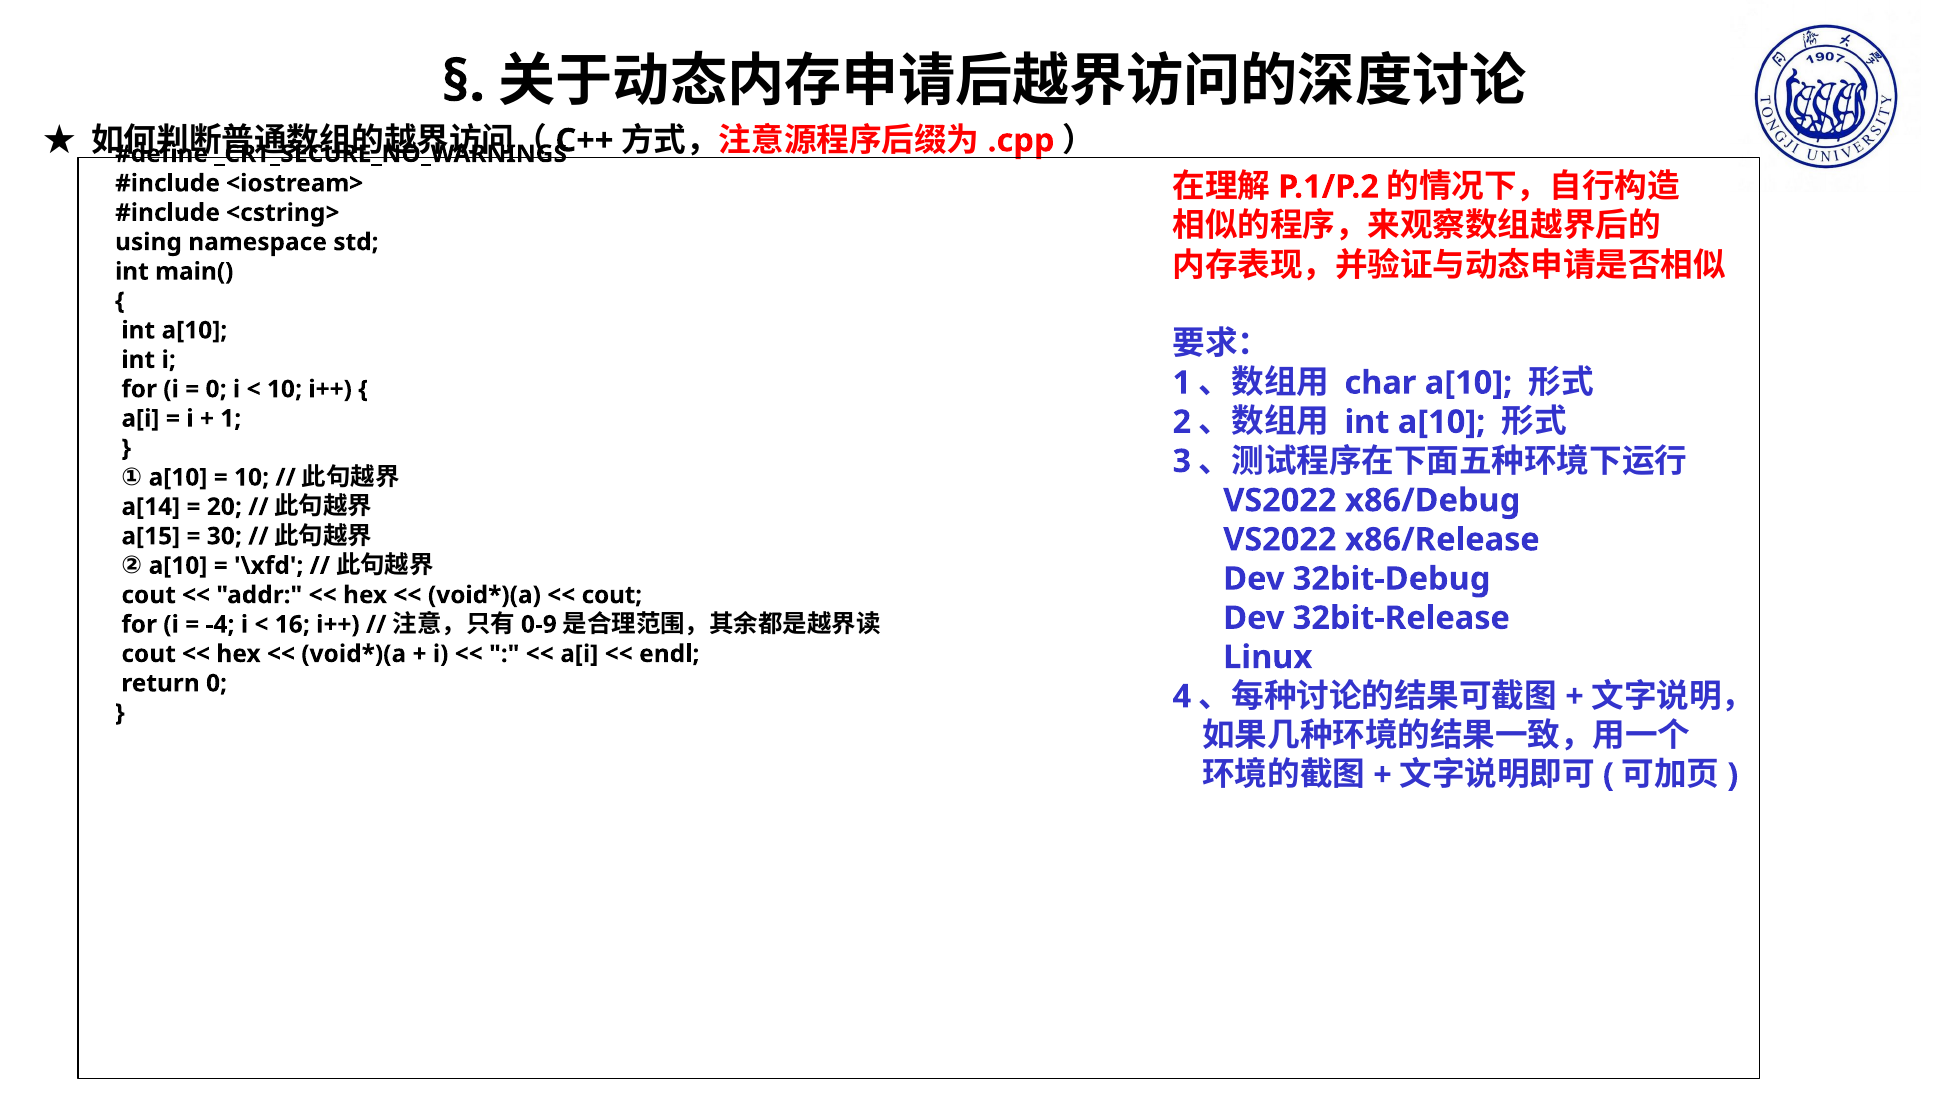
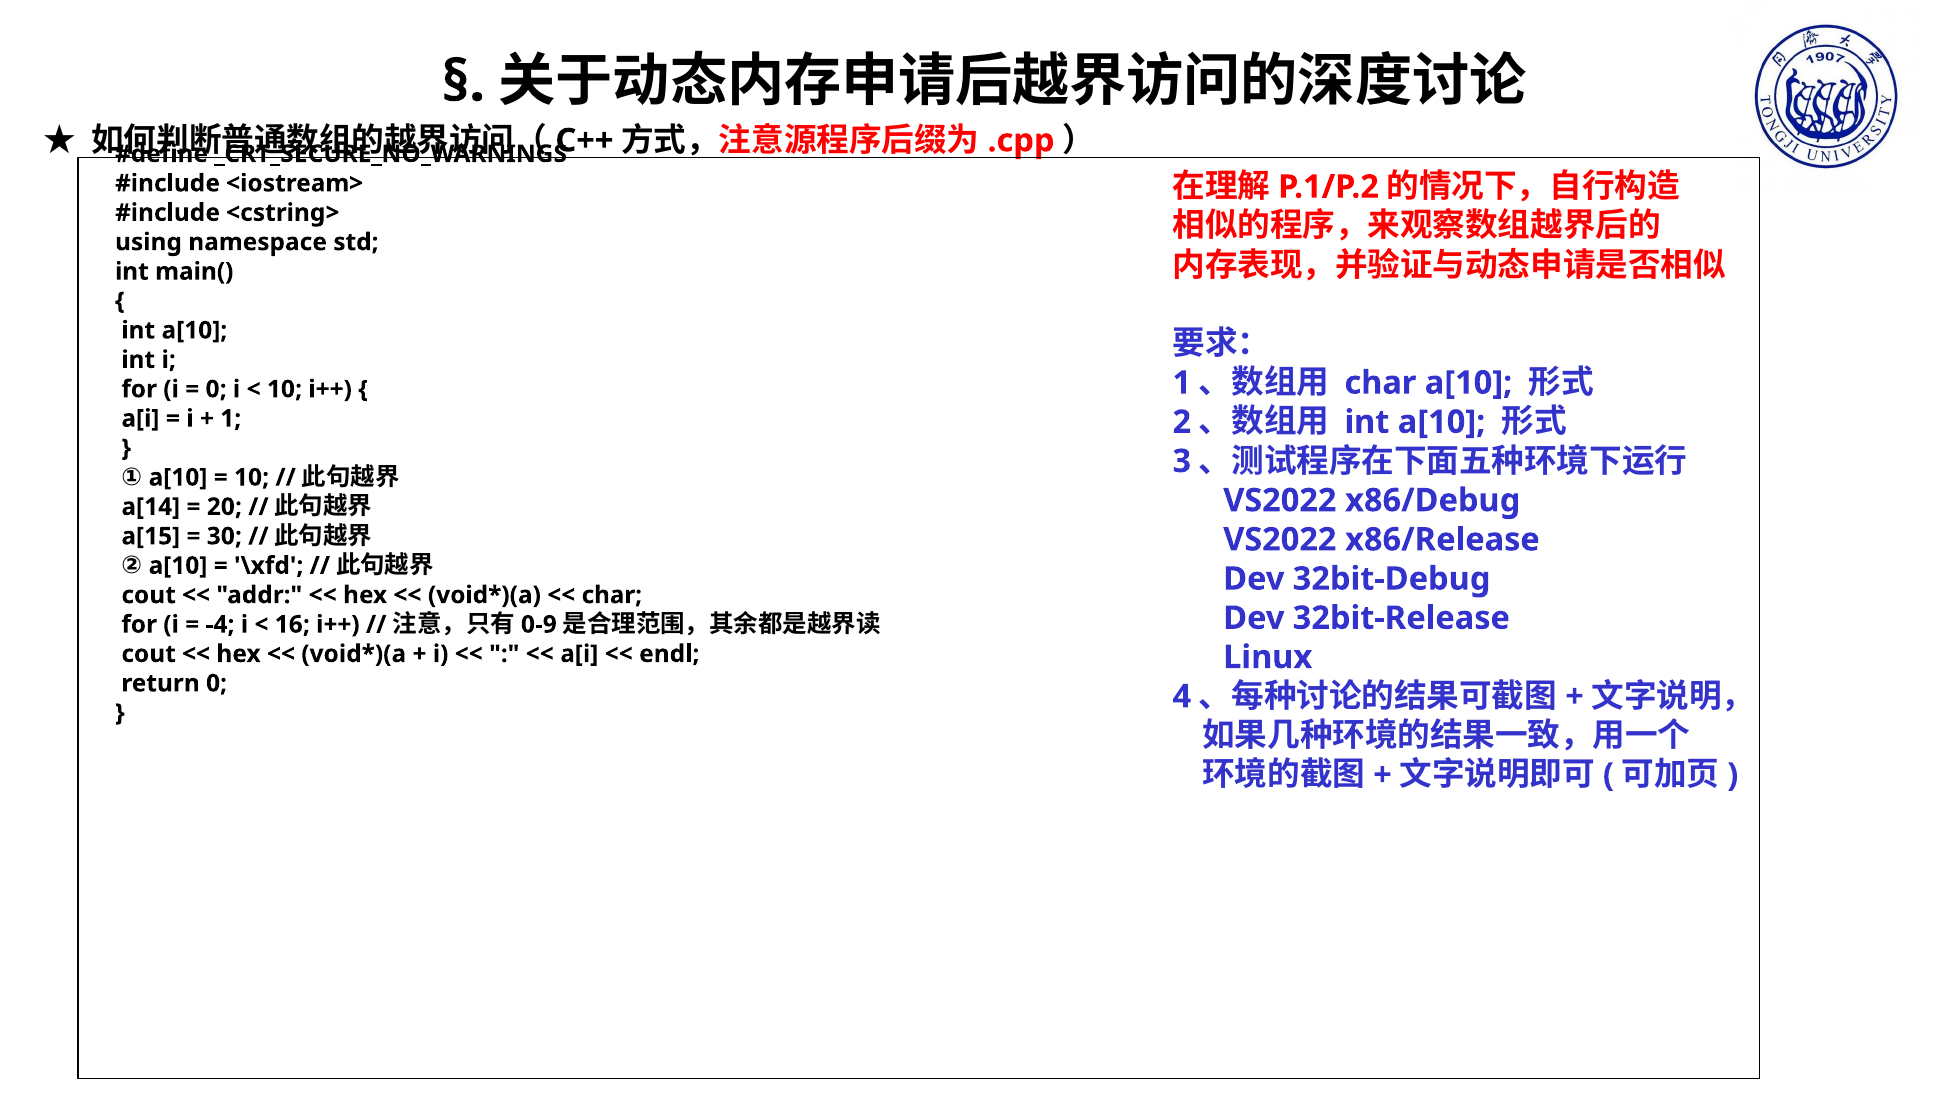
cout at (612, 595): cout -> char
